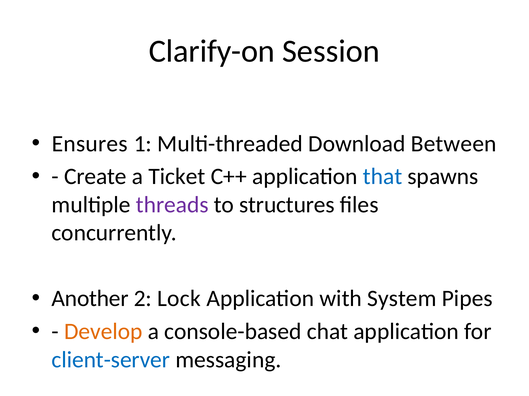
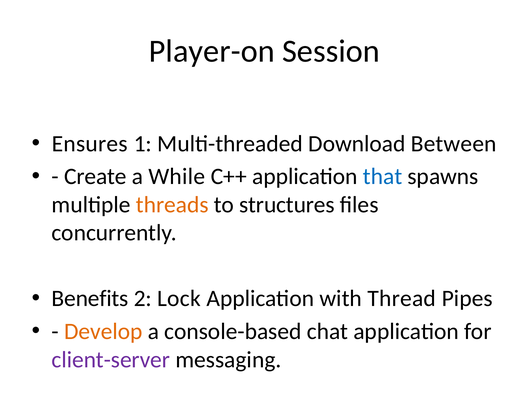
Clarify-on: Clarify-on -> Player-on
Ticket: Ticket -> While
threads colour: purple -> orange
Another: Another -> Benefits
with System: System -> Thread
client-server colour: blue -> purple
